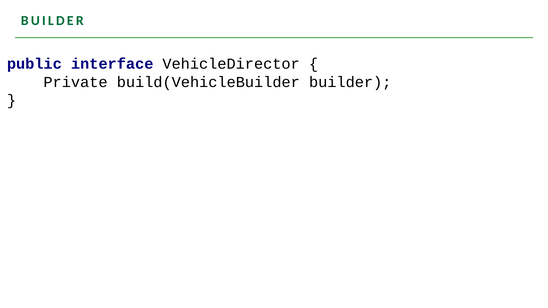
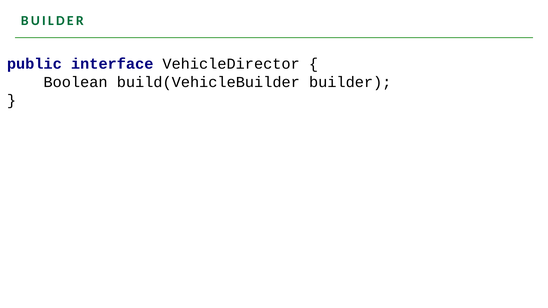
Private: Private -> Boolean
